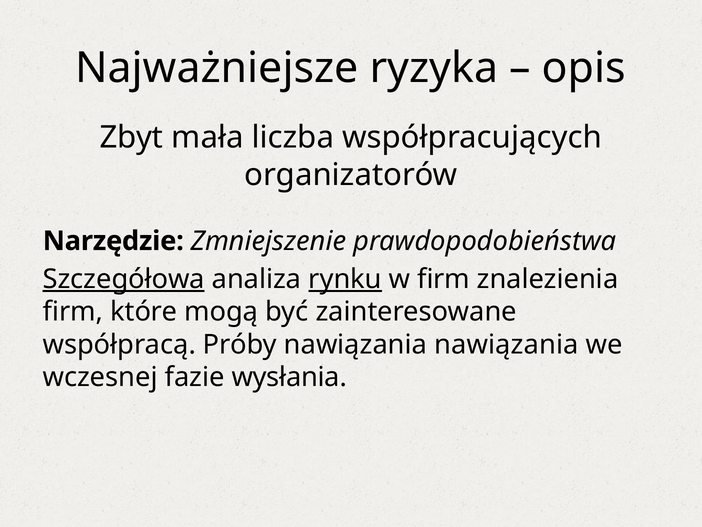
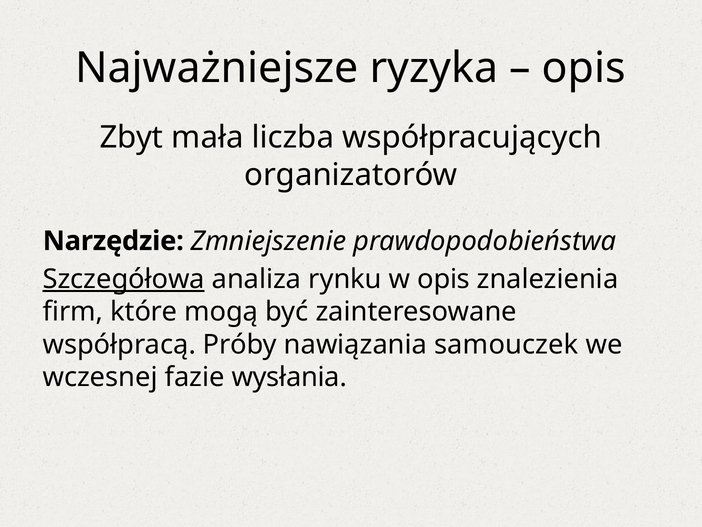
rynku underline: present -> none
w firm: firm -> opis
nawiązania nawiązania: nawiązania -> samouczek
